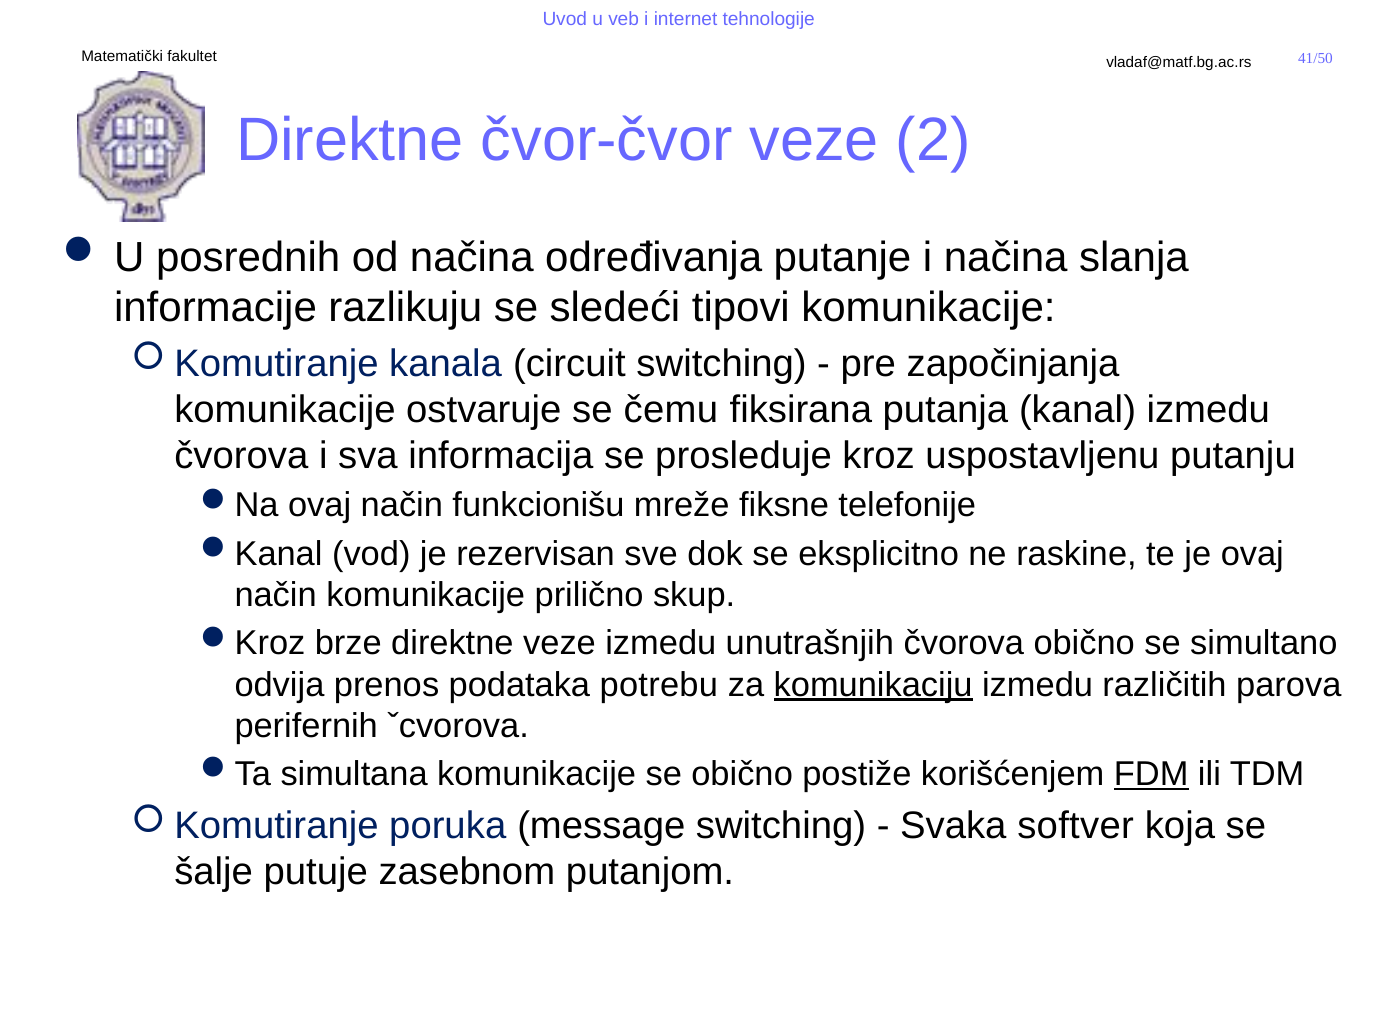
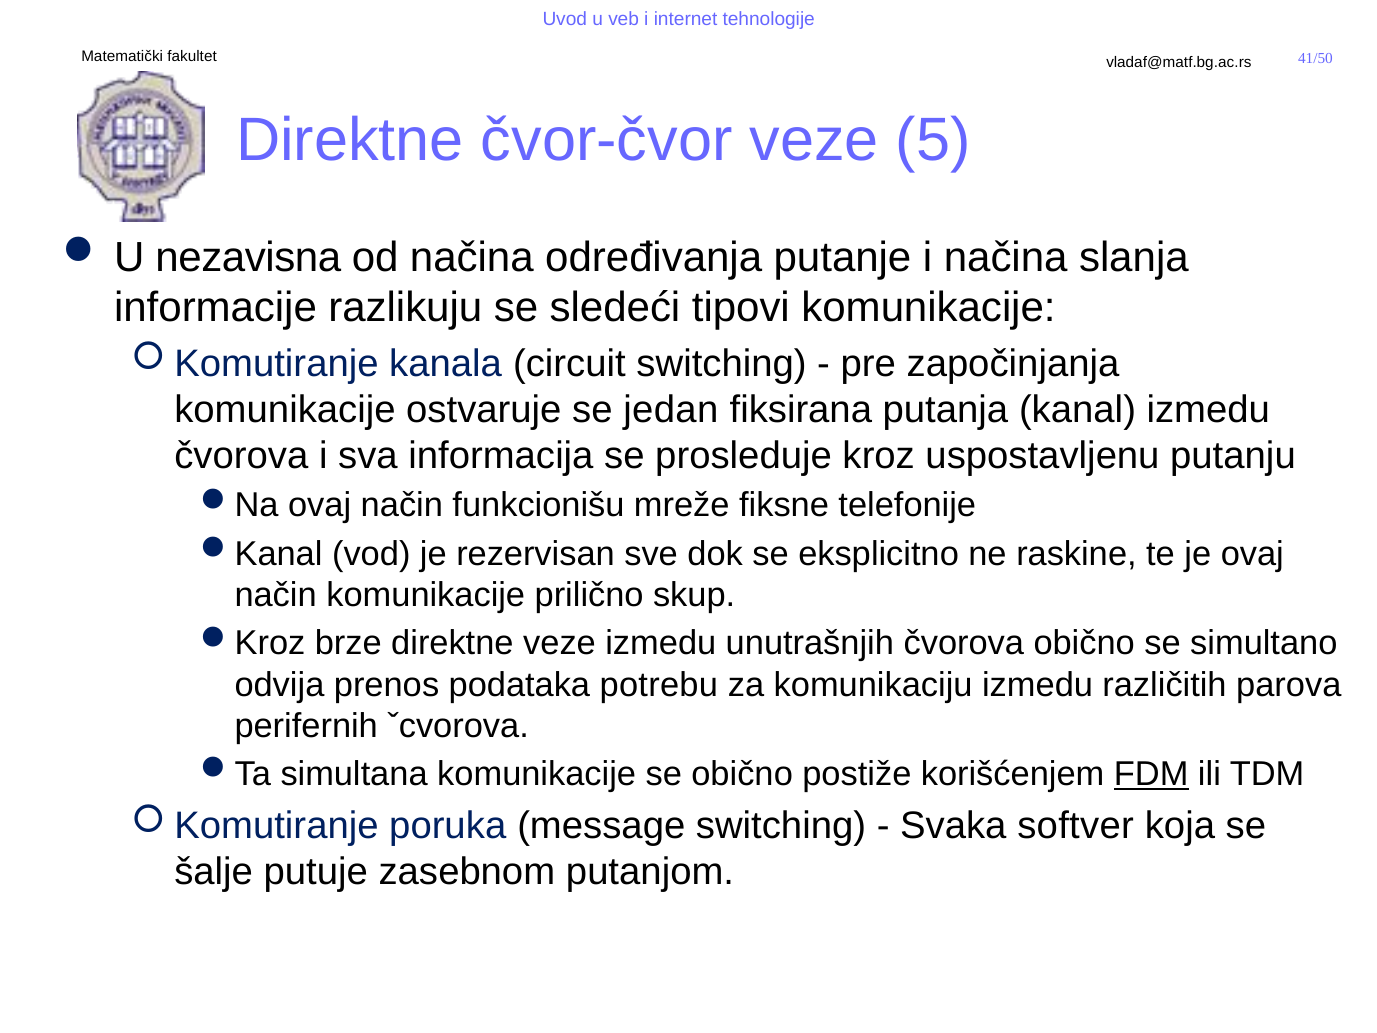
2: 2 -> 5
posrednih: posrednih -> nezavisna
čemu: čemu -> jedan
komunikaciju underline: present -> none
